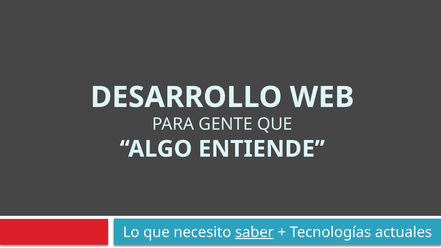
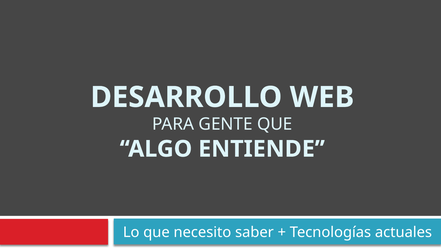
saber underline: present -> none
